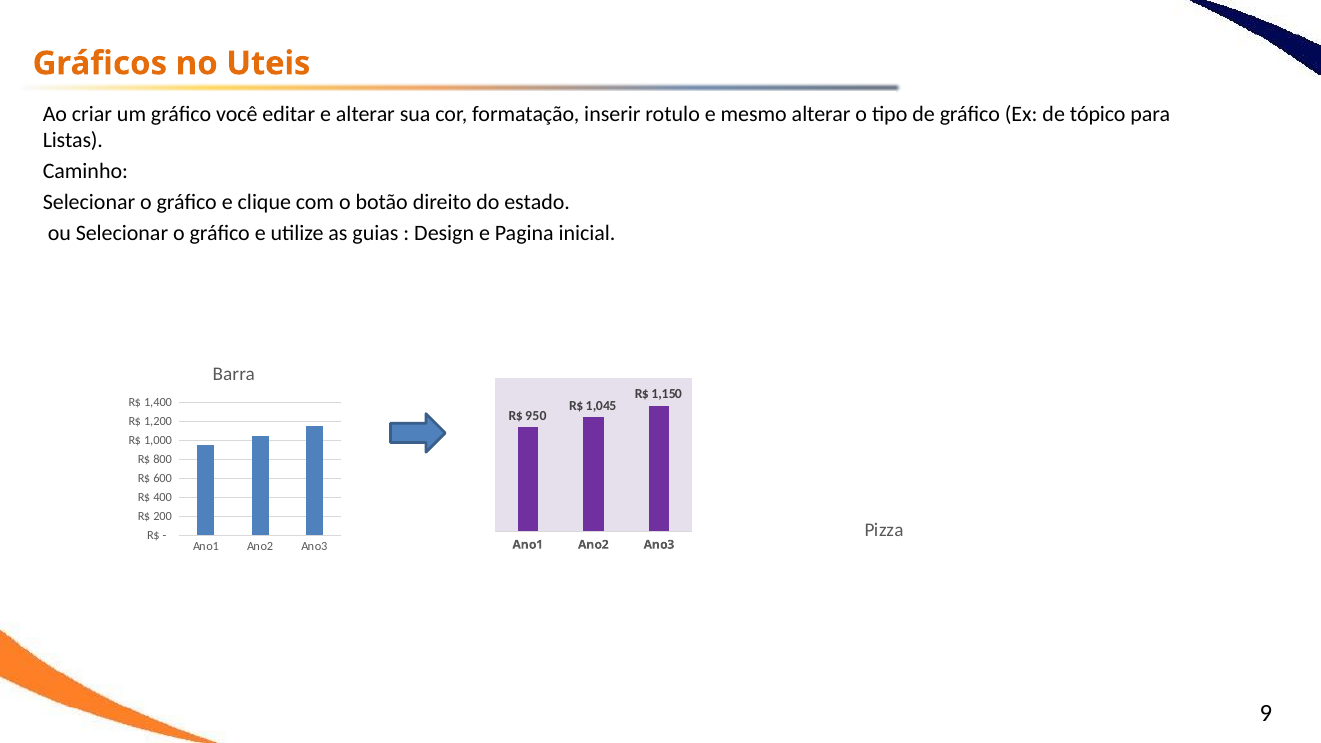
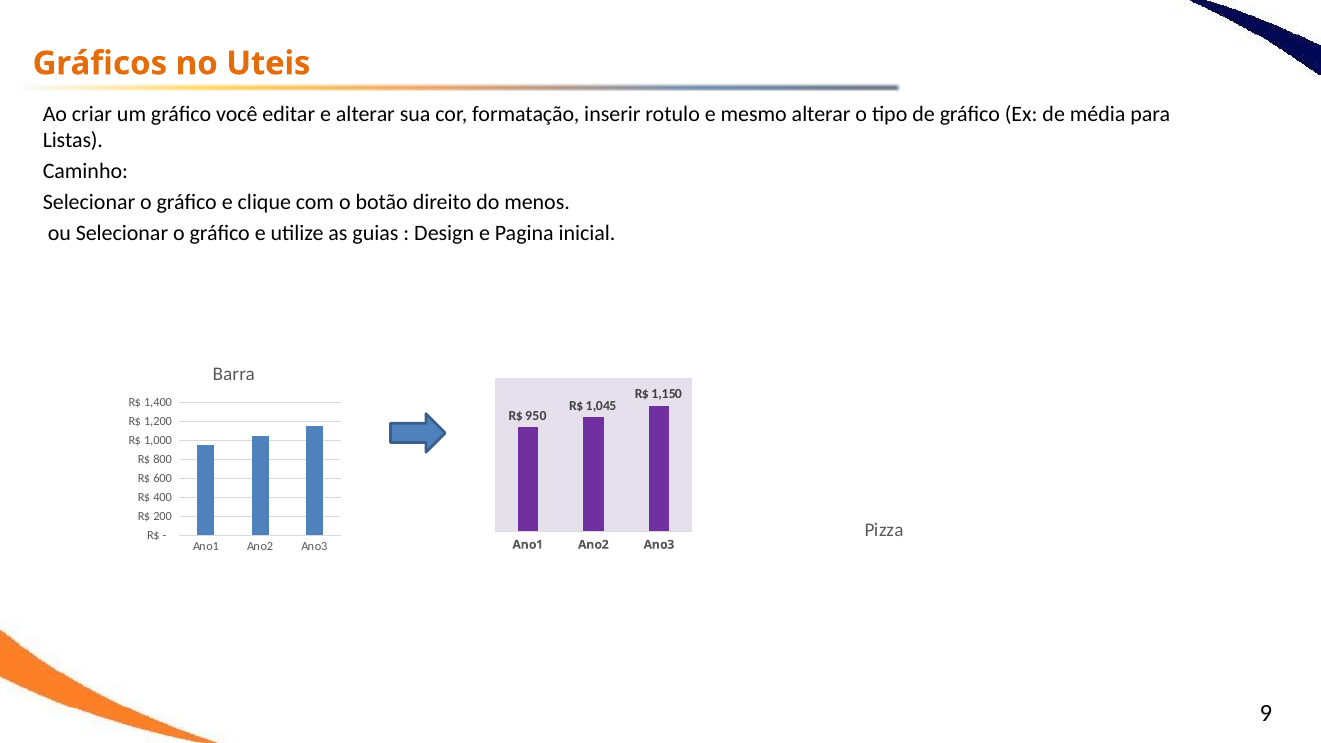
tópico: tópico -> média
estado: estado -> menos
